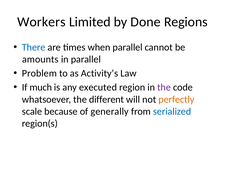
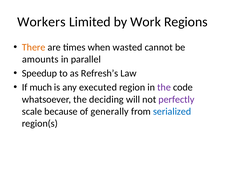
Done: Done -> Work
There colour: blue -> orange
when parallel: parallel -> wasted
Problem: Problem -> Speedup
Activity’s: Activity’s -> Refresh’s
different: different -> deciding
perfectly colour: orange -> purple
